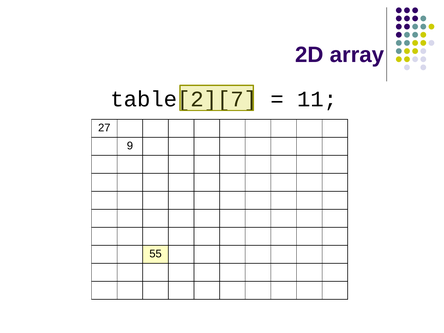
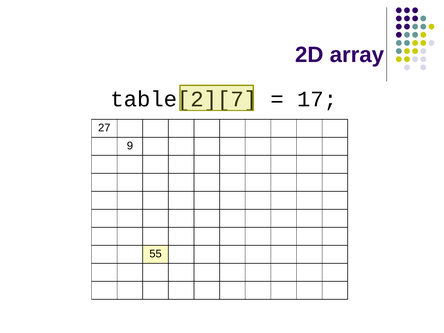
11: 11 -> 17
